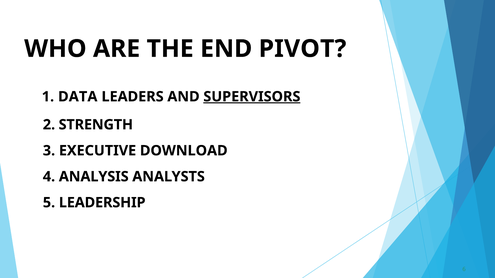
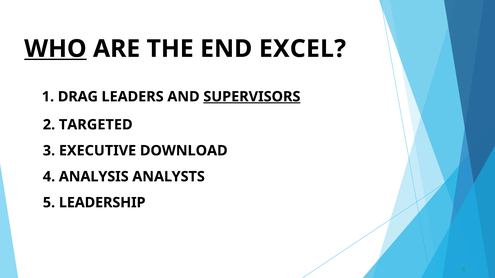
WHO underline: none -> present
PIVOT: PIVOT -> EXCEL
DATA: DATA -> DRAG
STRENGTH: STRENGTH -> TARGETED
